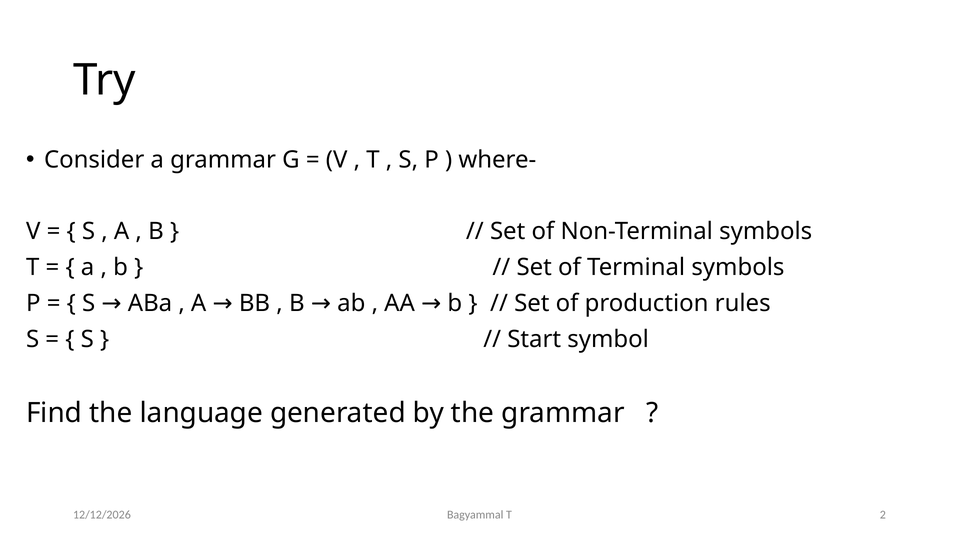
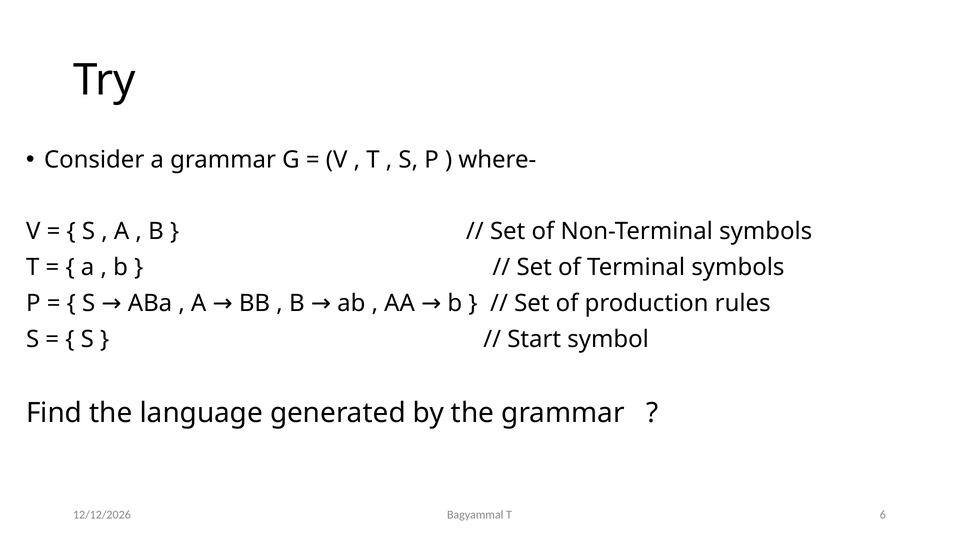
2: 2 -> 6
